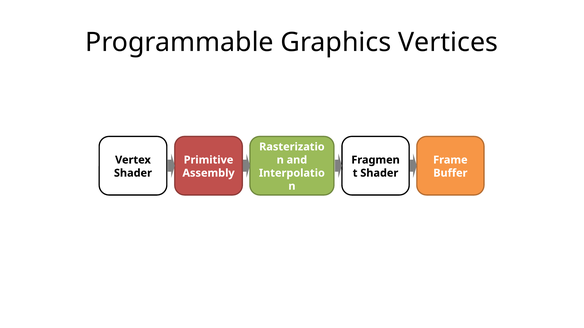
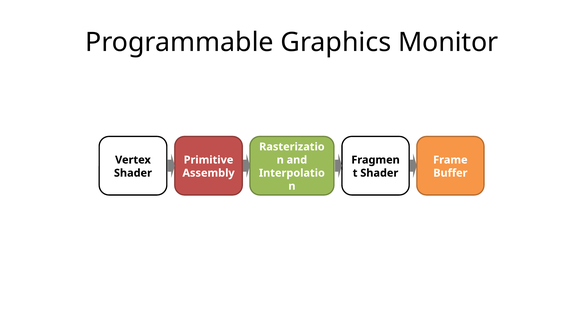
Vertices: Vertices -> Monitor
